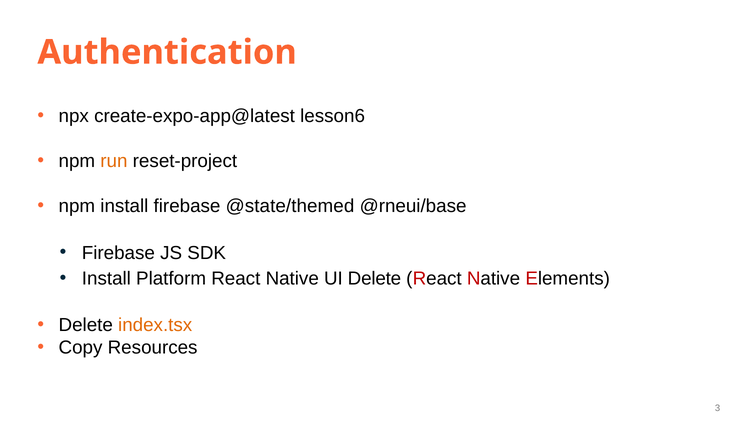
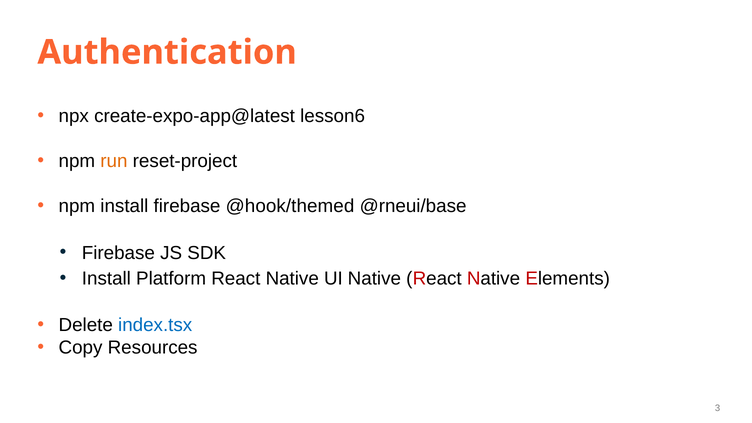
@state/themed: @state/themed -> @hook/themed
UI Delete: Delete -> Native
index.tsx colour: orange -> blue
